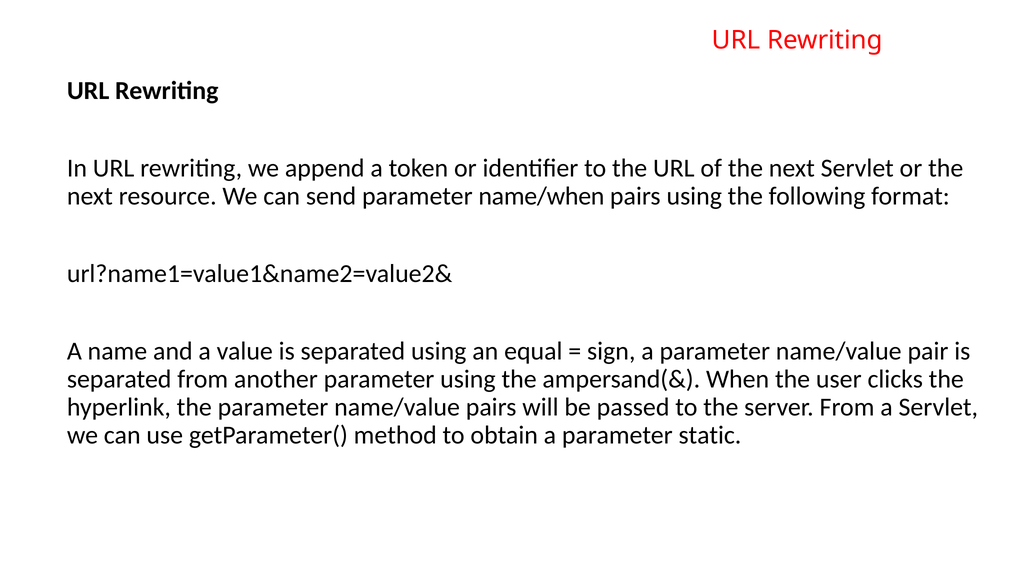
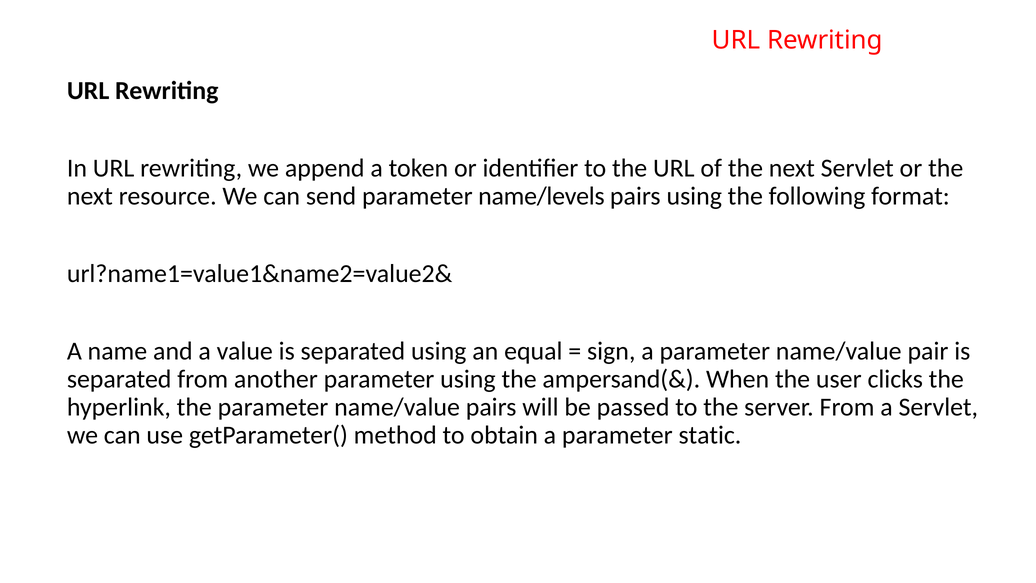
name/when: name/when -> name/levels
